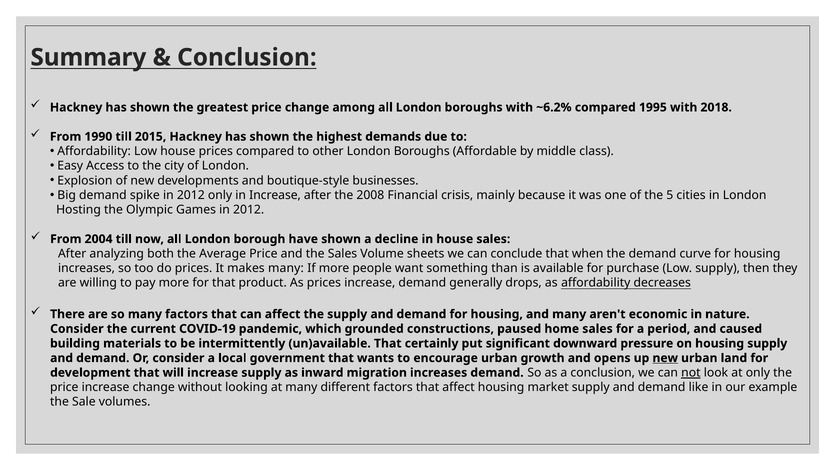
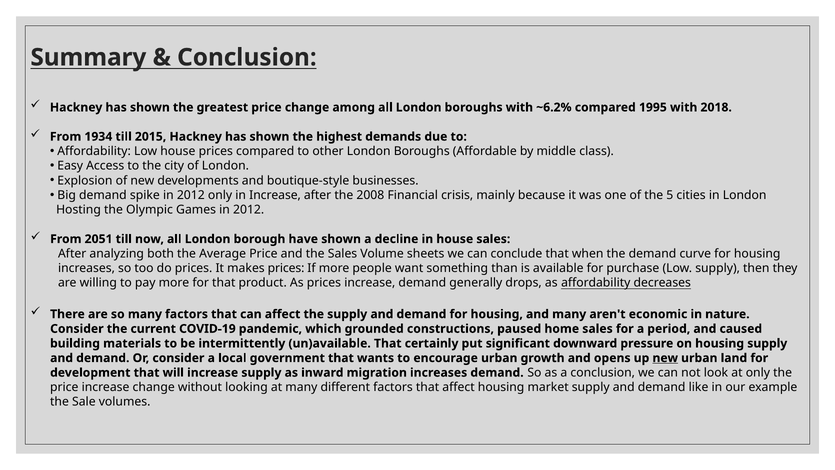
1990: 1990 -> 1934
2004: 2004 -> 2051
makes many: many -> prices
not underline: present -> none
